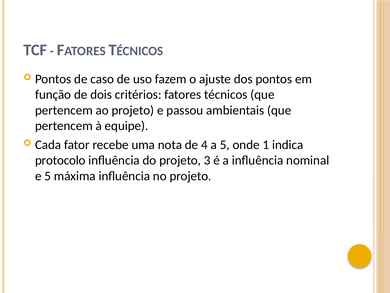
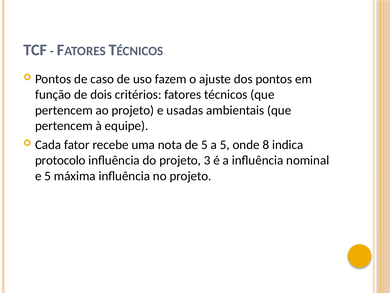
passou: passou -> usadas
de 4: 4 -> 5
1: 1 -> 8
